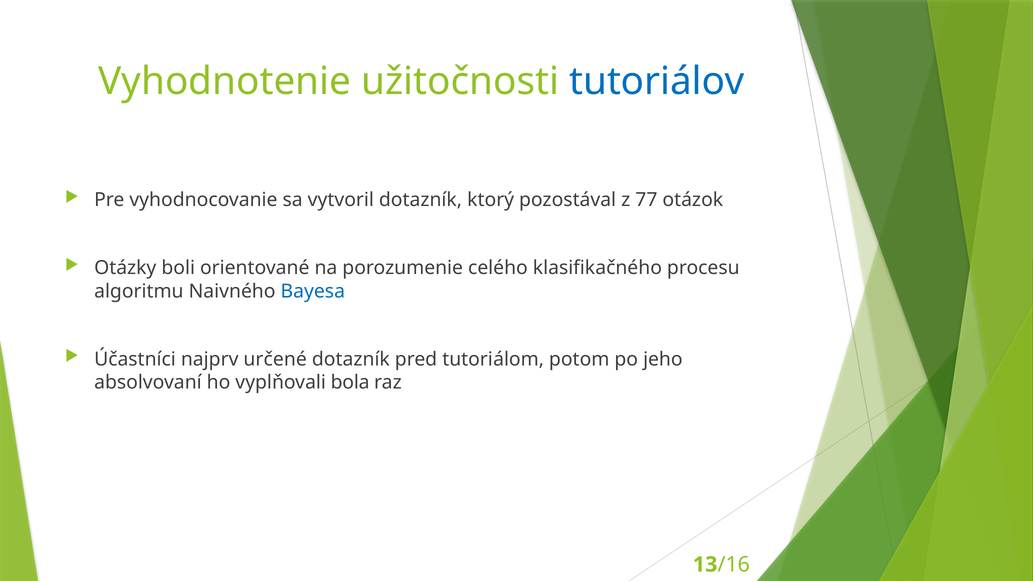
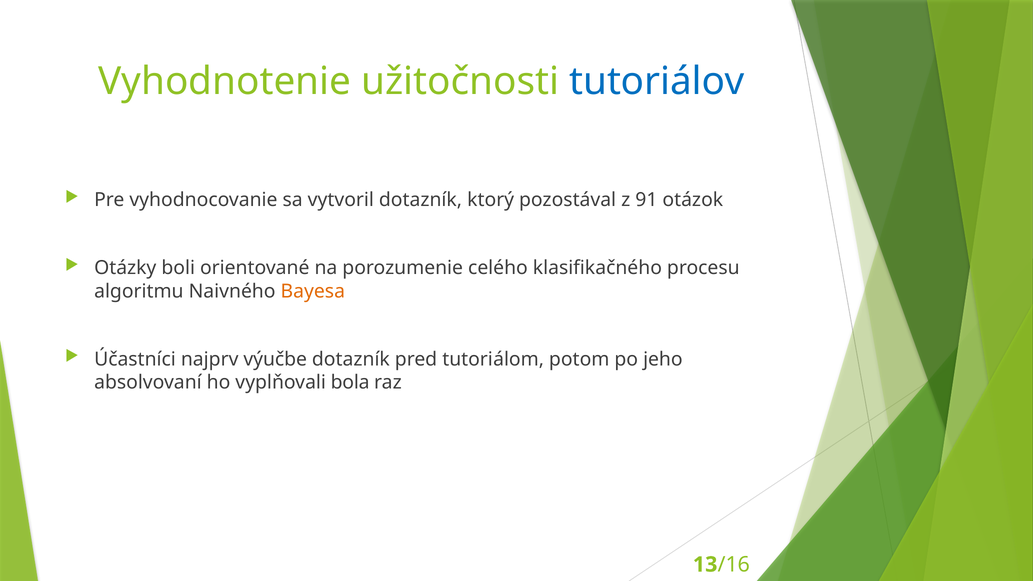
77: 77 -> 91
Bayesa colour: blue -> orange
určené: určené -> výučbe
